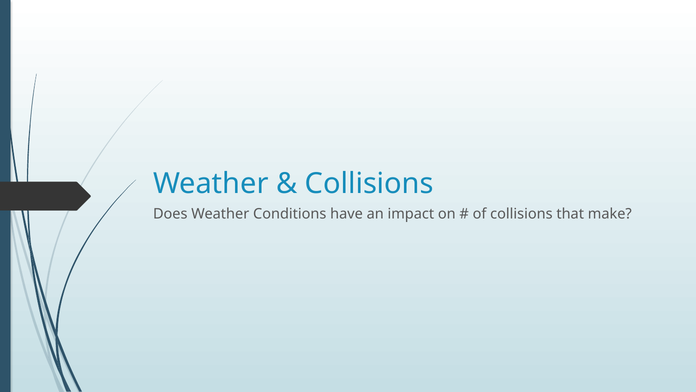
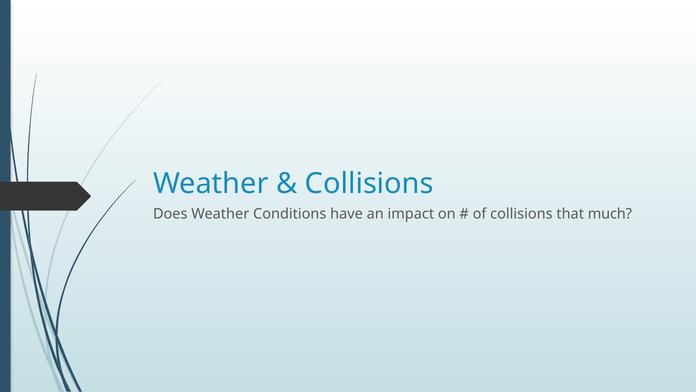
make: make -> much
